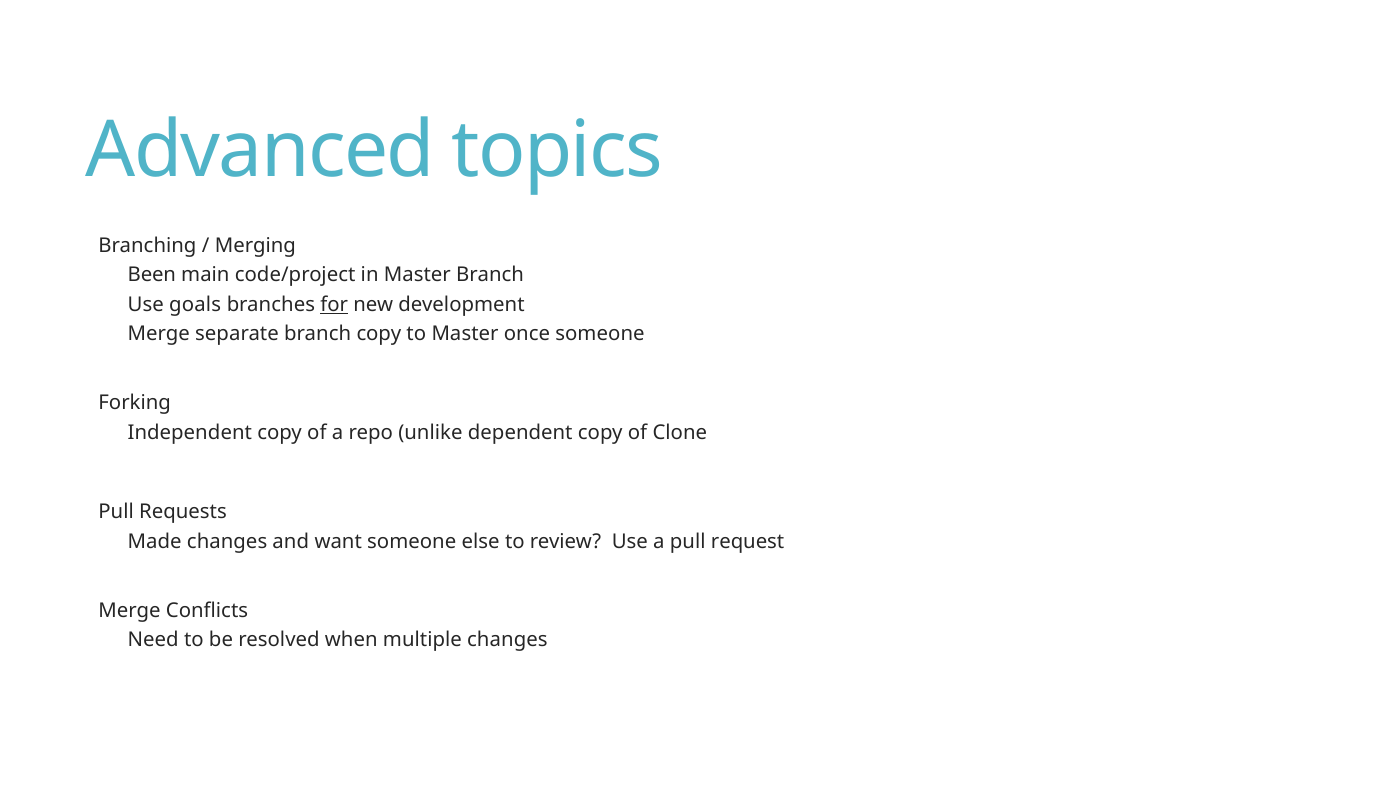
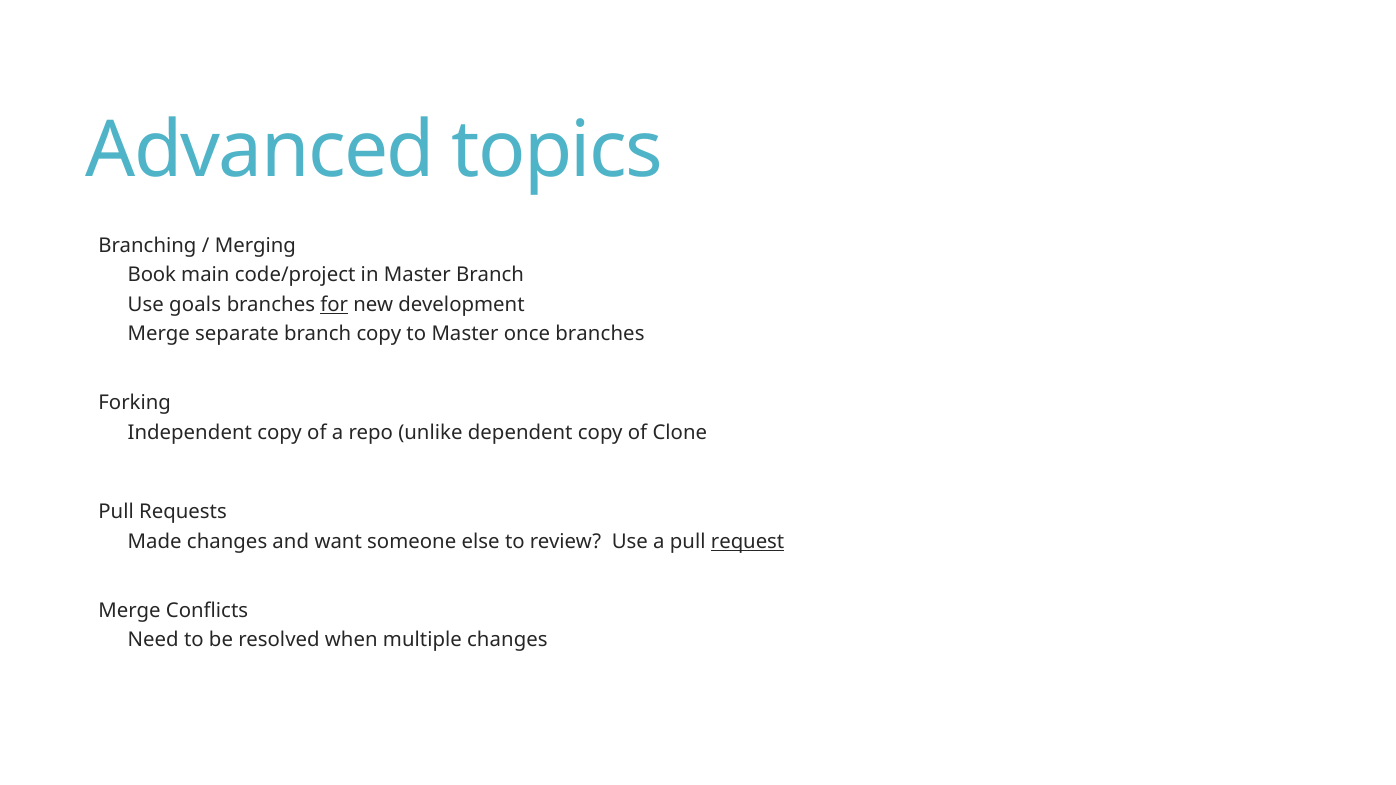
Been: Been -> Book
once someone: someone -> branches
request underline: none -> present
